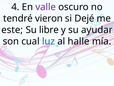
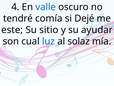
valle colour: purple -> blue
vieron: vieron -> comía
libre: libre -> sitio
halle: halle -> solaz
